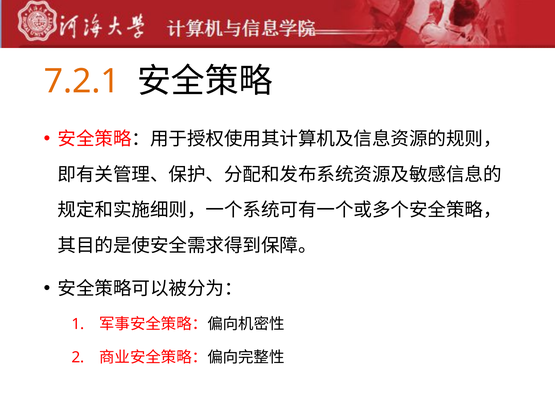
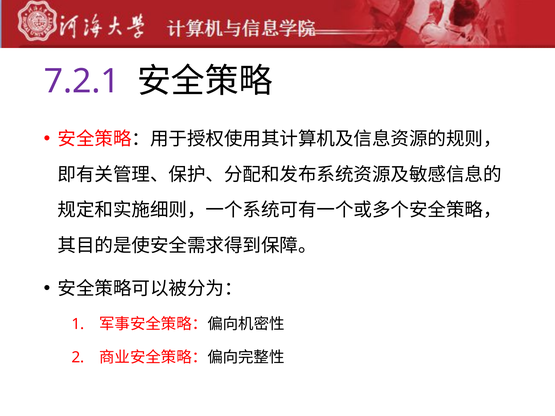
7.2.1 colour: orange -> purple
